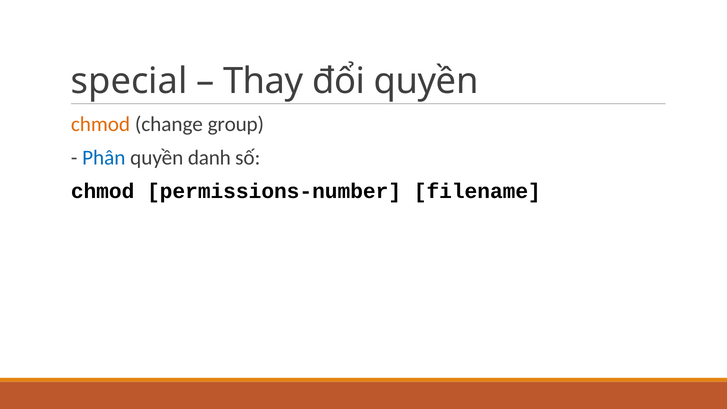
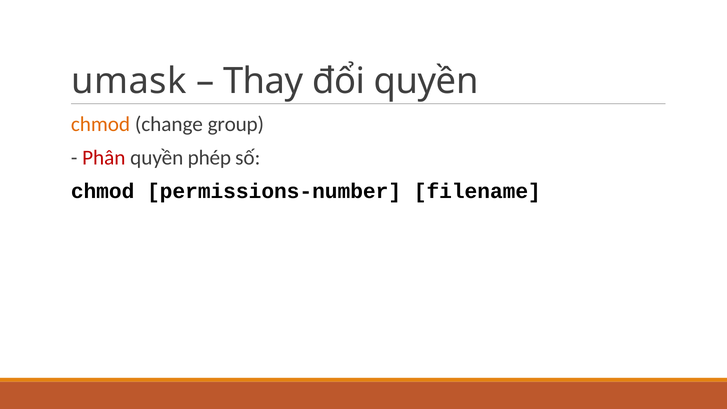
special: special -> umask
Phân colour: blue -> red
danh: danh -> phép
